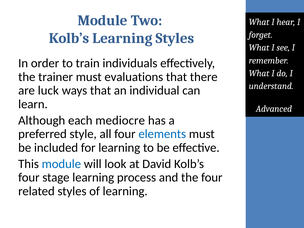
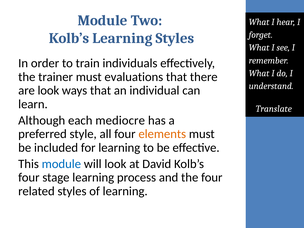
are luck: luck -> look
Advanced: Advanced -> Translate
elements colour: blue -> orange
